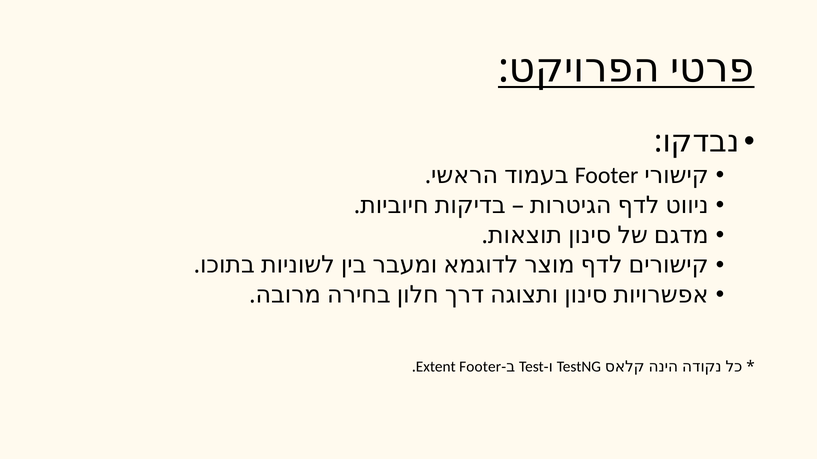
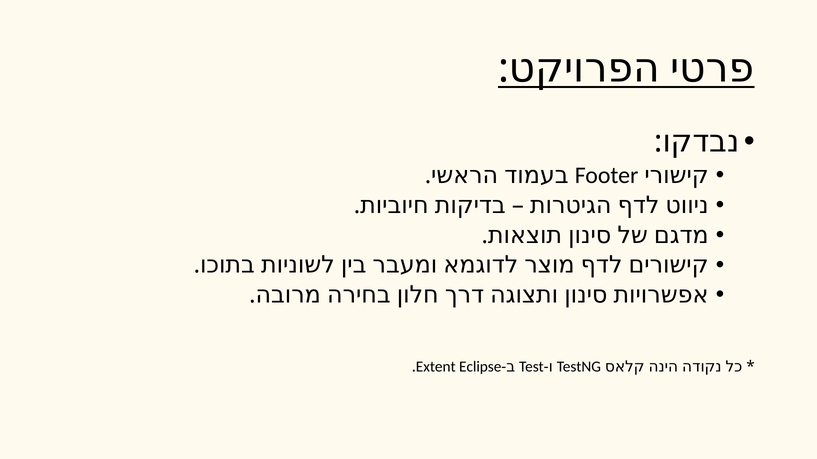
Footer at (480, 367): Footer -> Eclipse
